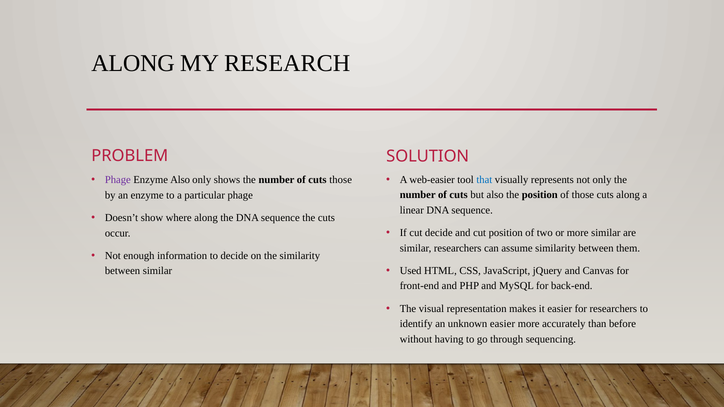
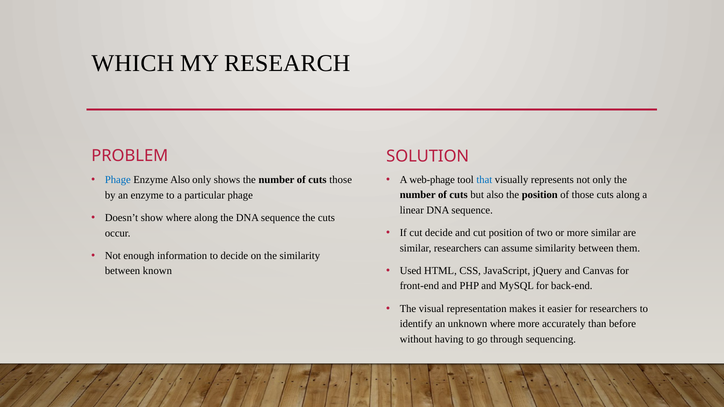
ALONG at (133, 63): ALONG -> WHICH
web-easier: web-easier -> web-phage
Phage at (118, 180) colour: purple -> blue
between similar: similar -> known
unknown easier: easier -> where
